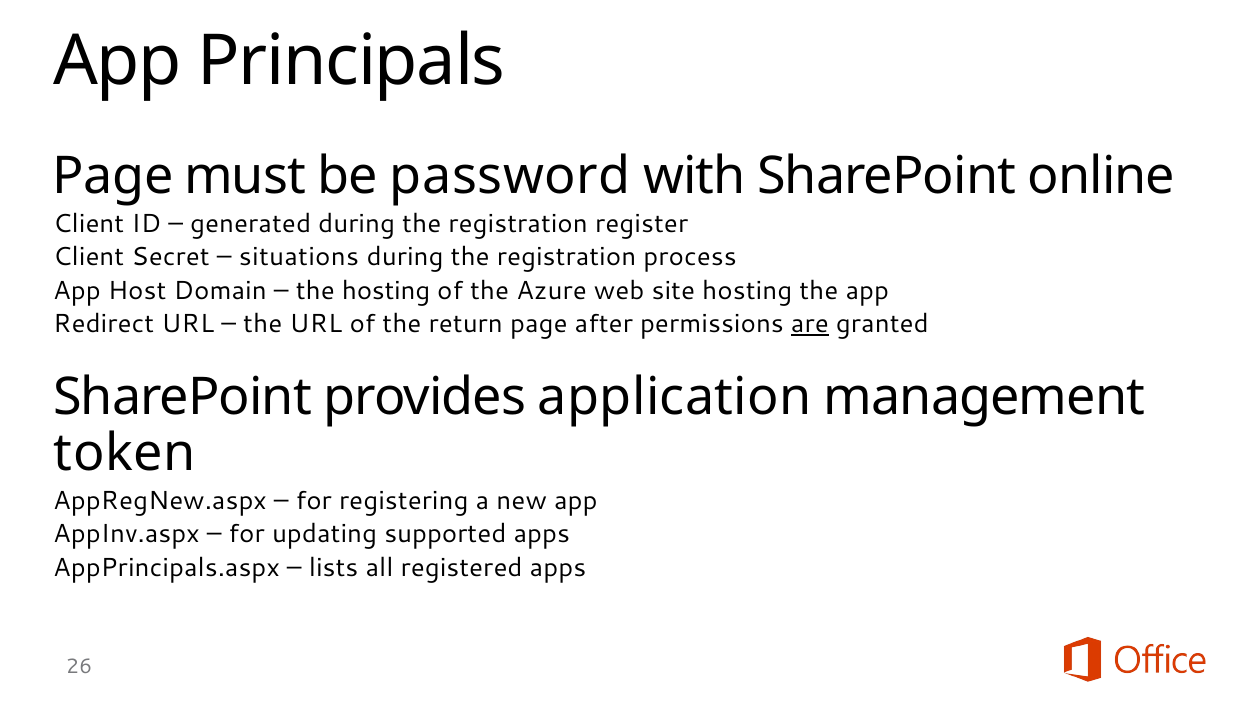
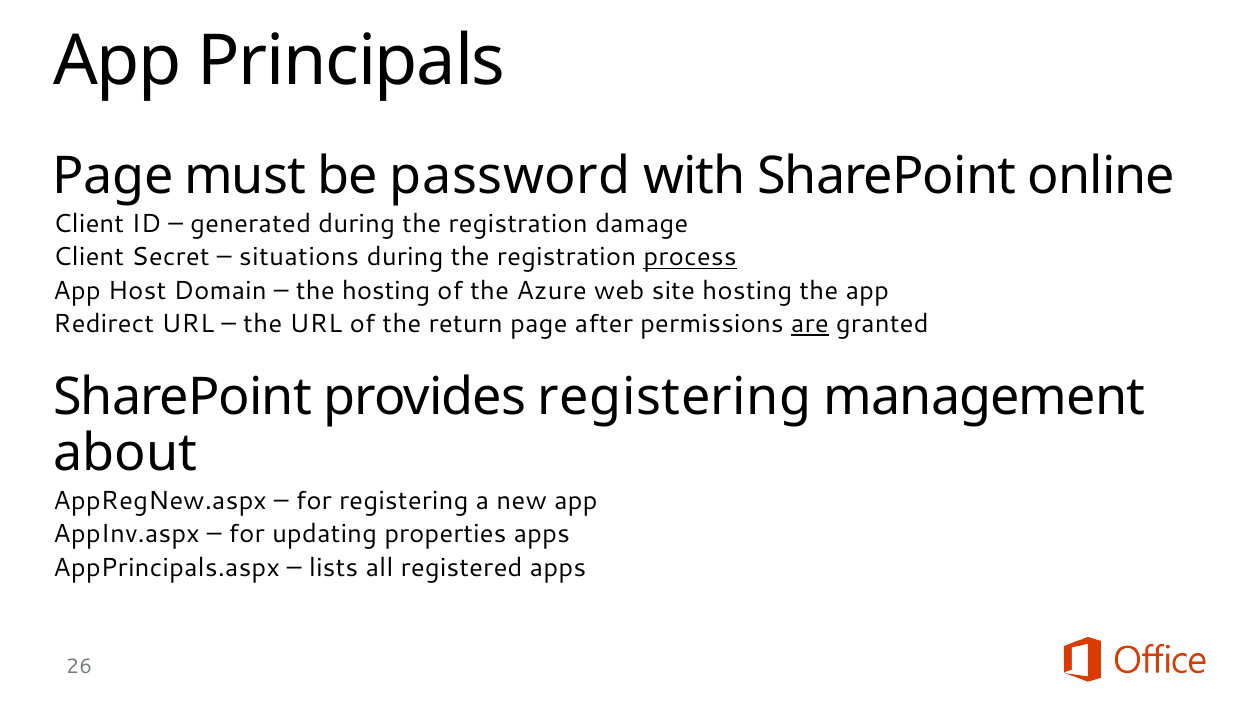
register: register -> damage
process underline: none -> present
provides application: application -> registering
token: token -> about
supported: supported -> properties
